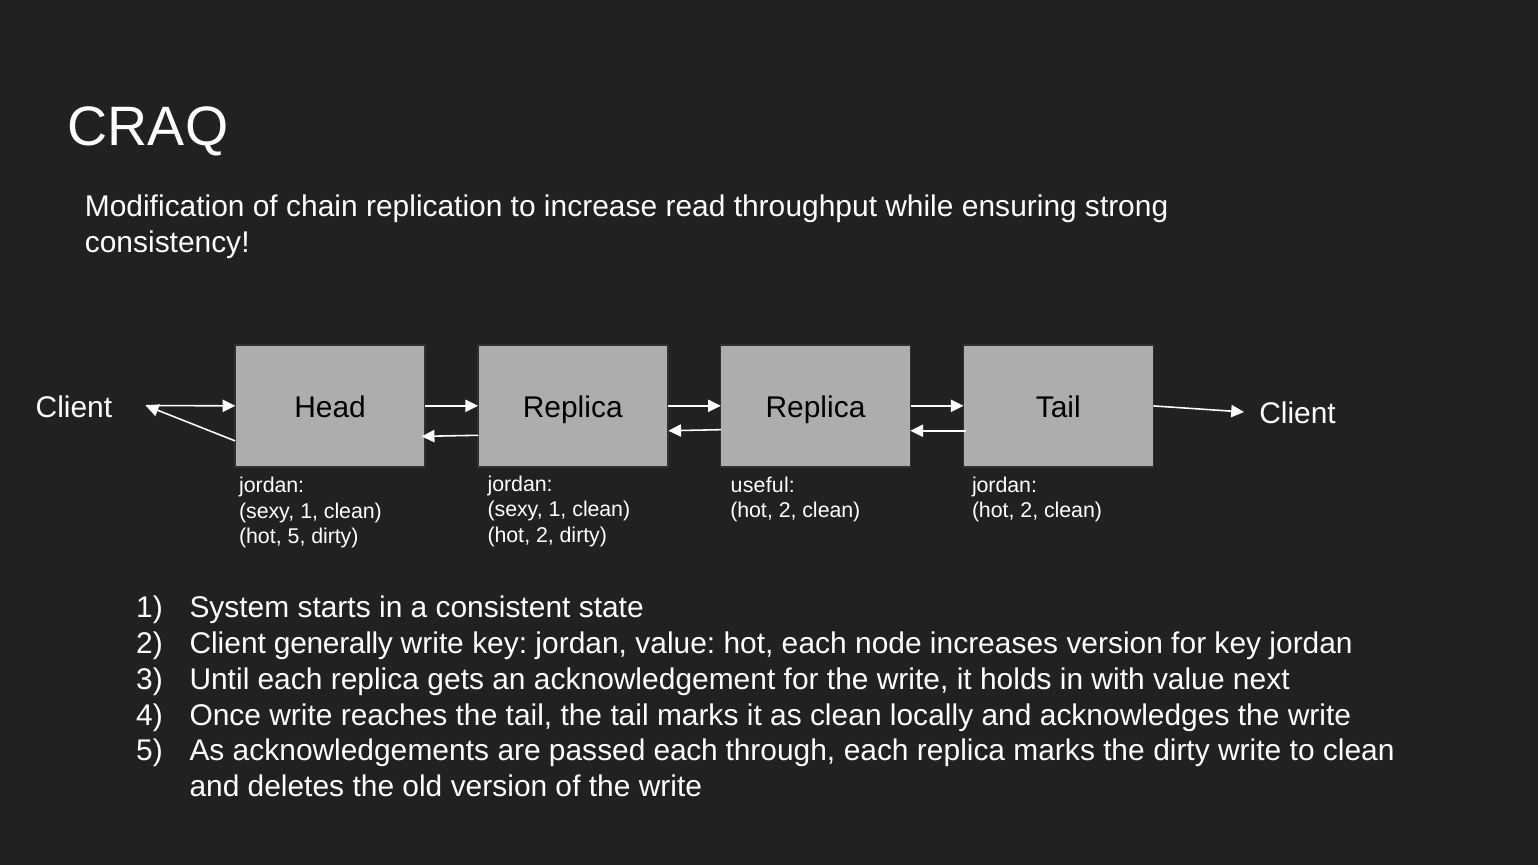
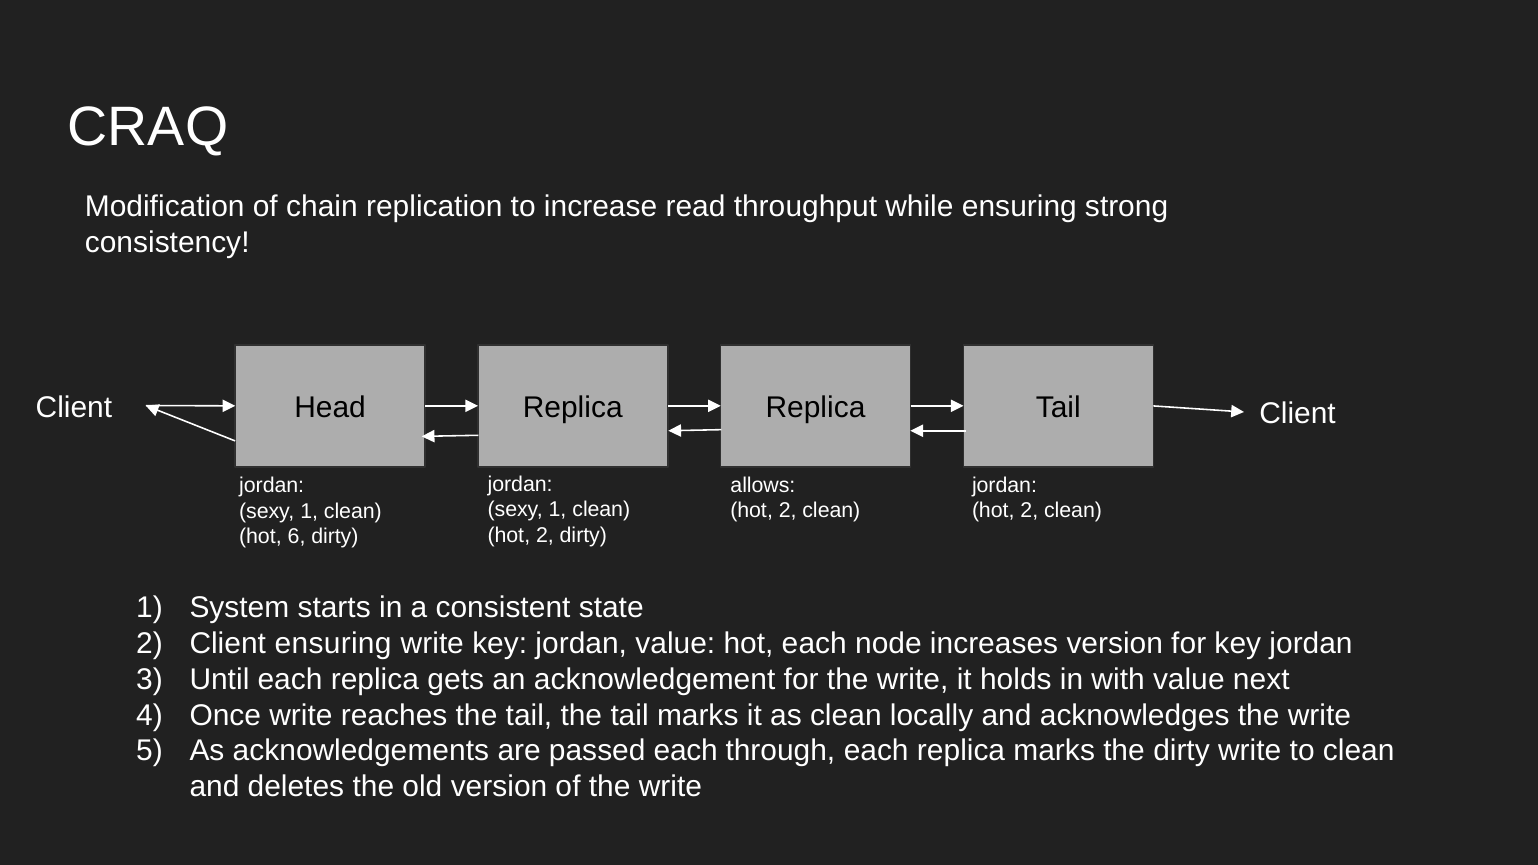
useful: useful -> allows
hot 5: 5 -> 6
Client generally: generally -> ensuring
